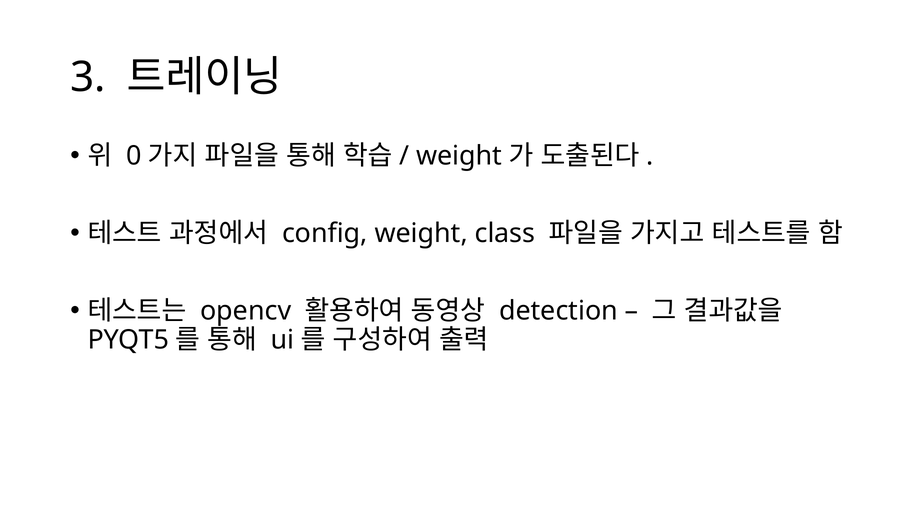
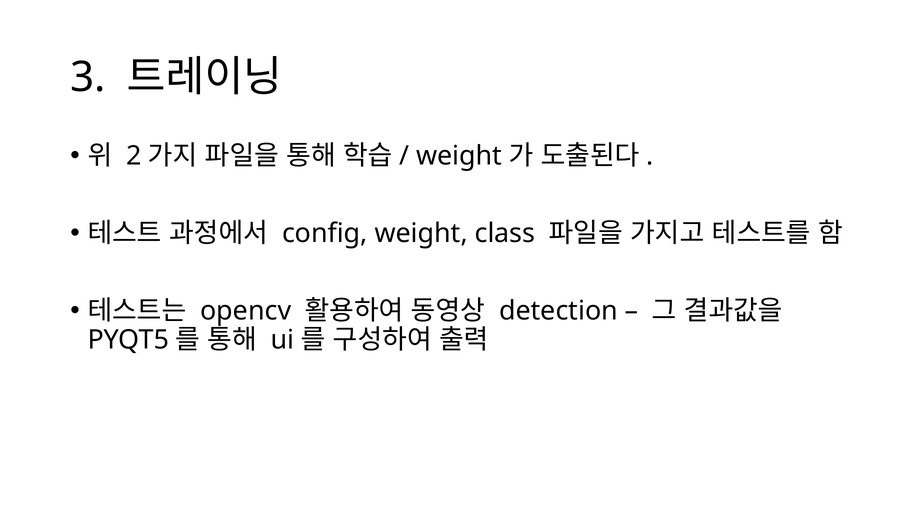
0: 0 -> 2
